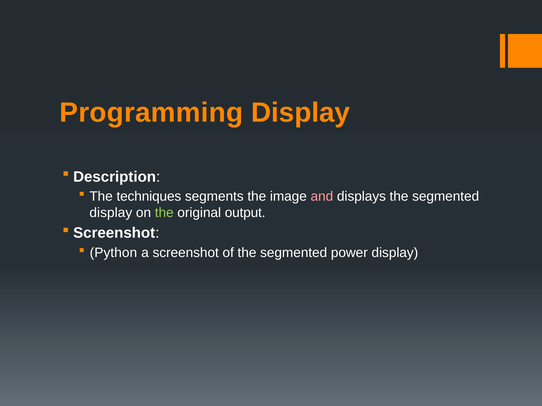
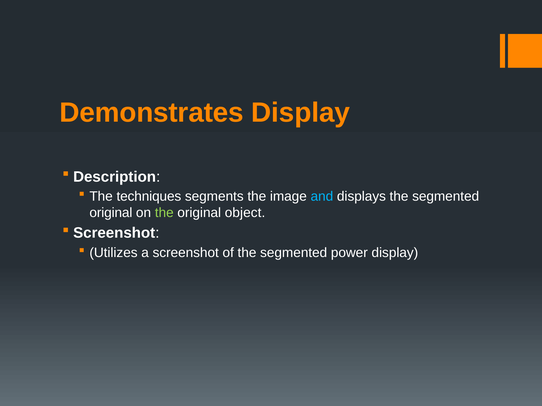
Programming: Programming -> Demonstrates
and colour: pink -> light blue
display at (111, 213): display -> original
output: output -> object
Python: Python -> Utilizes
